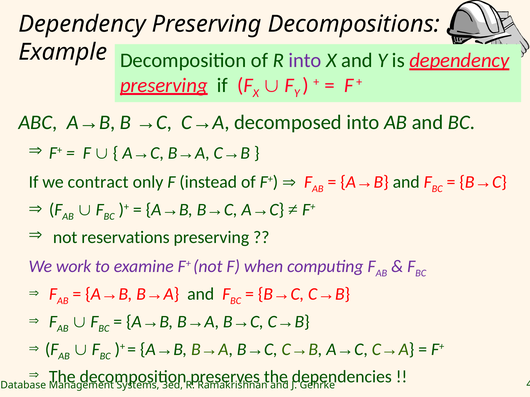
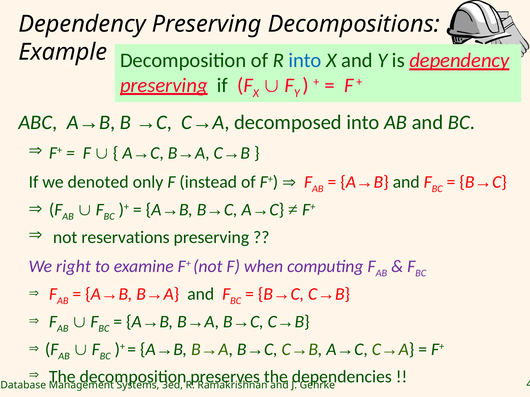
into at (305, 61) colour: purple -> blue
contract: contract -> denoted
work: work -> right
